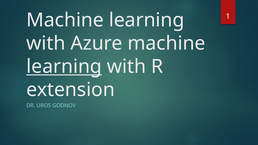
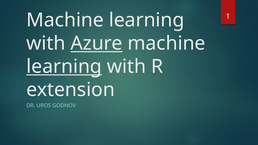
Azure underline: none -> present
